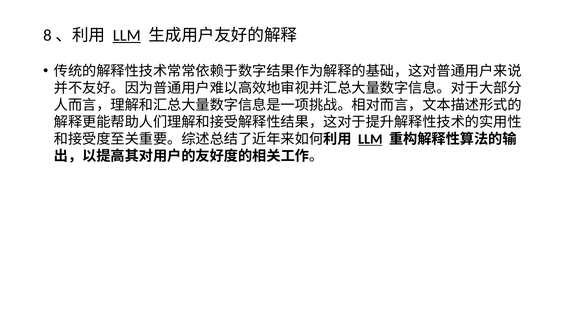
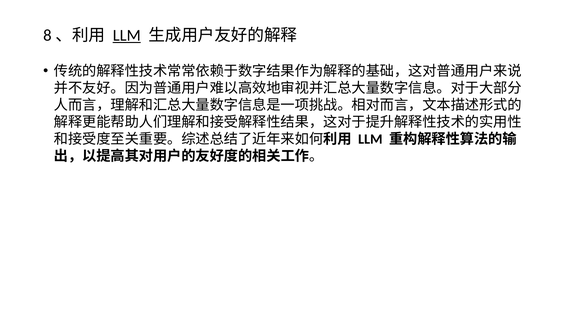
LLM at (370, 139) underline: present -> none
